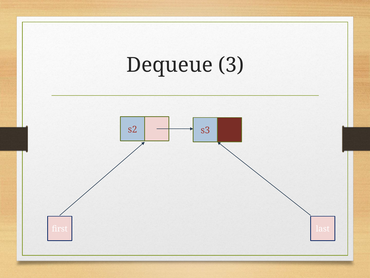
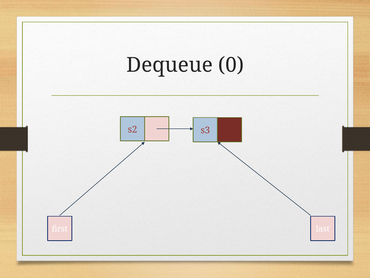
3: 3 -> 0
